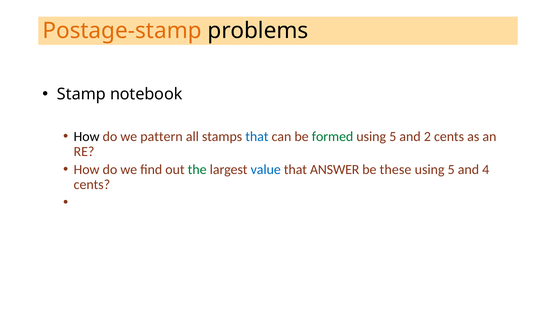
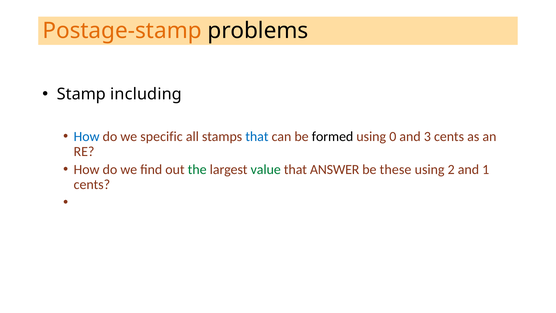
notebook: notebook -> including
How at (87, 136) colour: black -> blue
pattern: pattern -> specific
formed colour: green -> black
5 at (393, 136): 5 -> 0
2: 2 -> 3
value colour: blue -> green
5 at (451, 169): 5 -> 2
4: 4 -> 1
